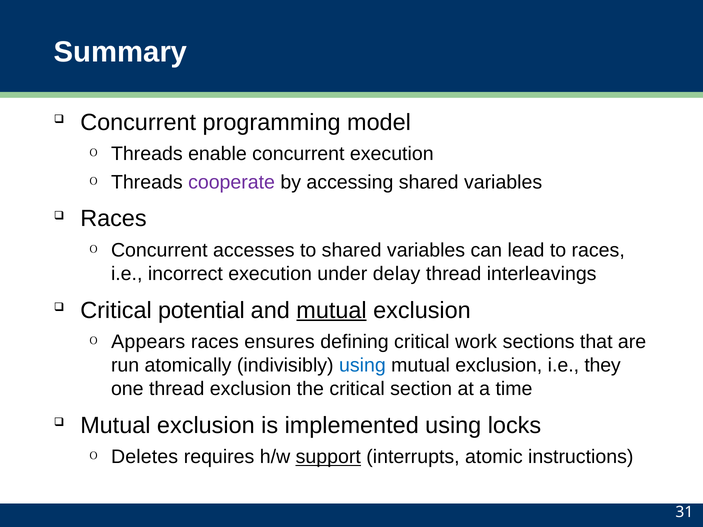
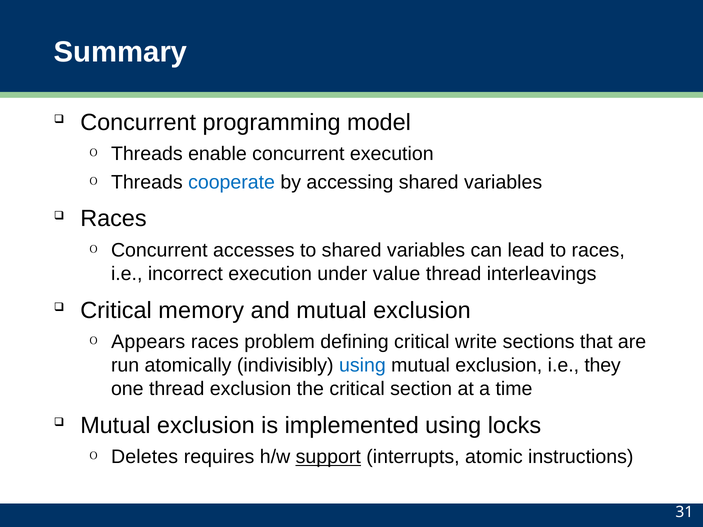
cooperate colour: purple -> blue
delay: delay -> value
potential: potential -> memory
mutual at (332, 310) underline: present -> none
ensures: ensures -> problem
work: work -> write
